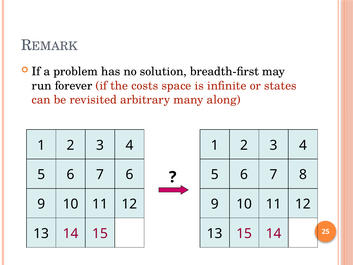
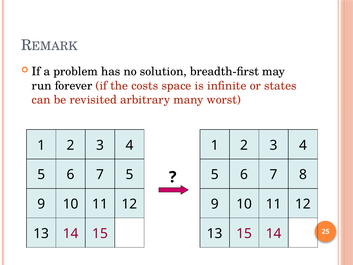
along: along -> worst
7 6: 6 -> 5
